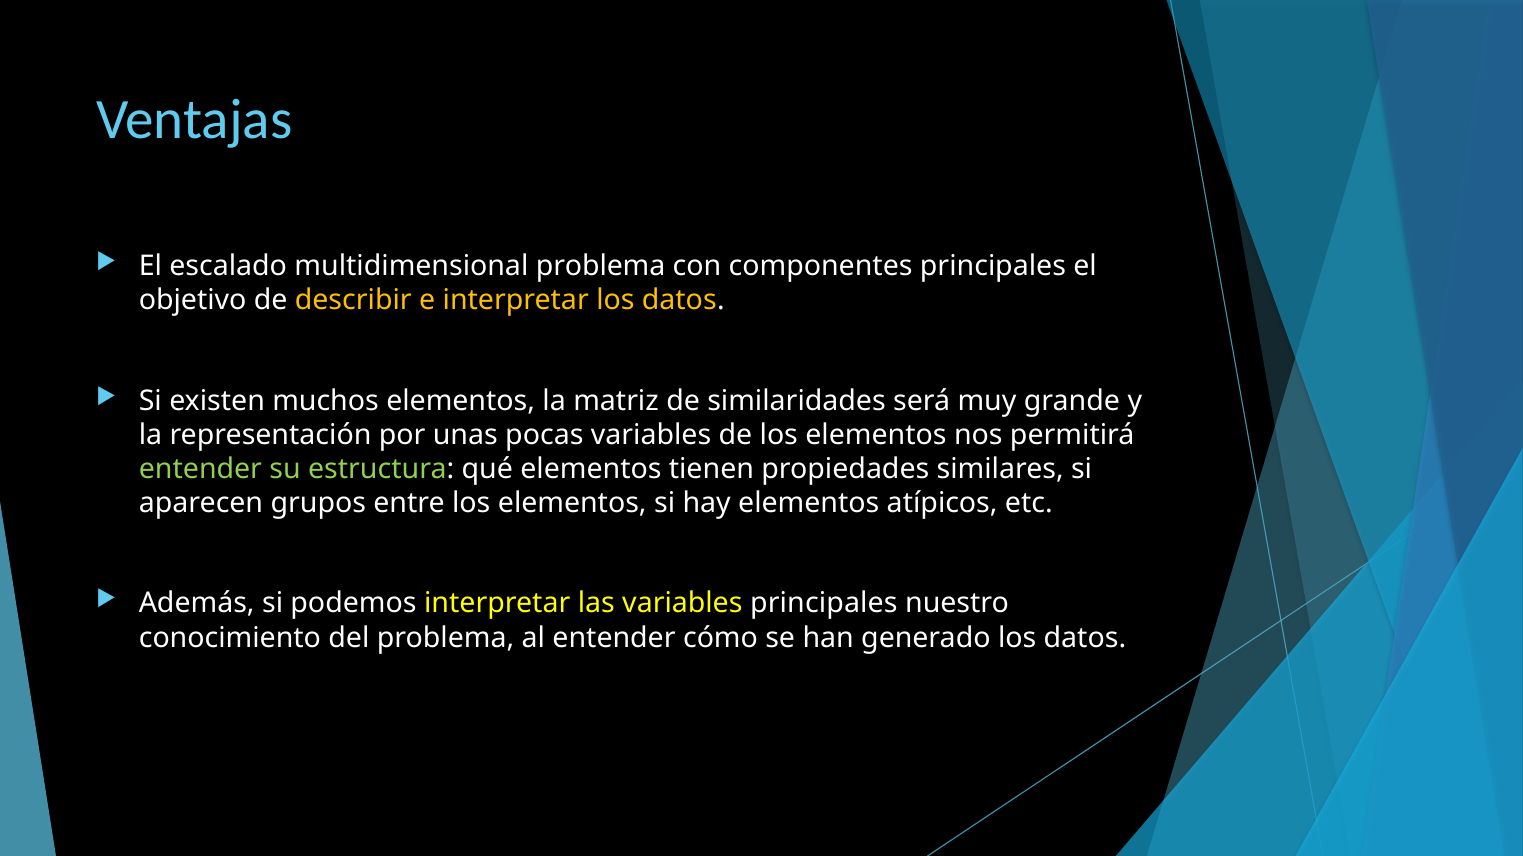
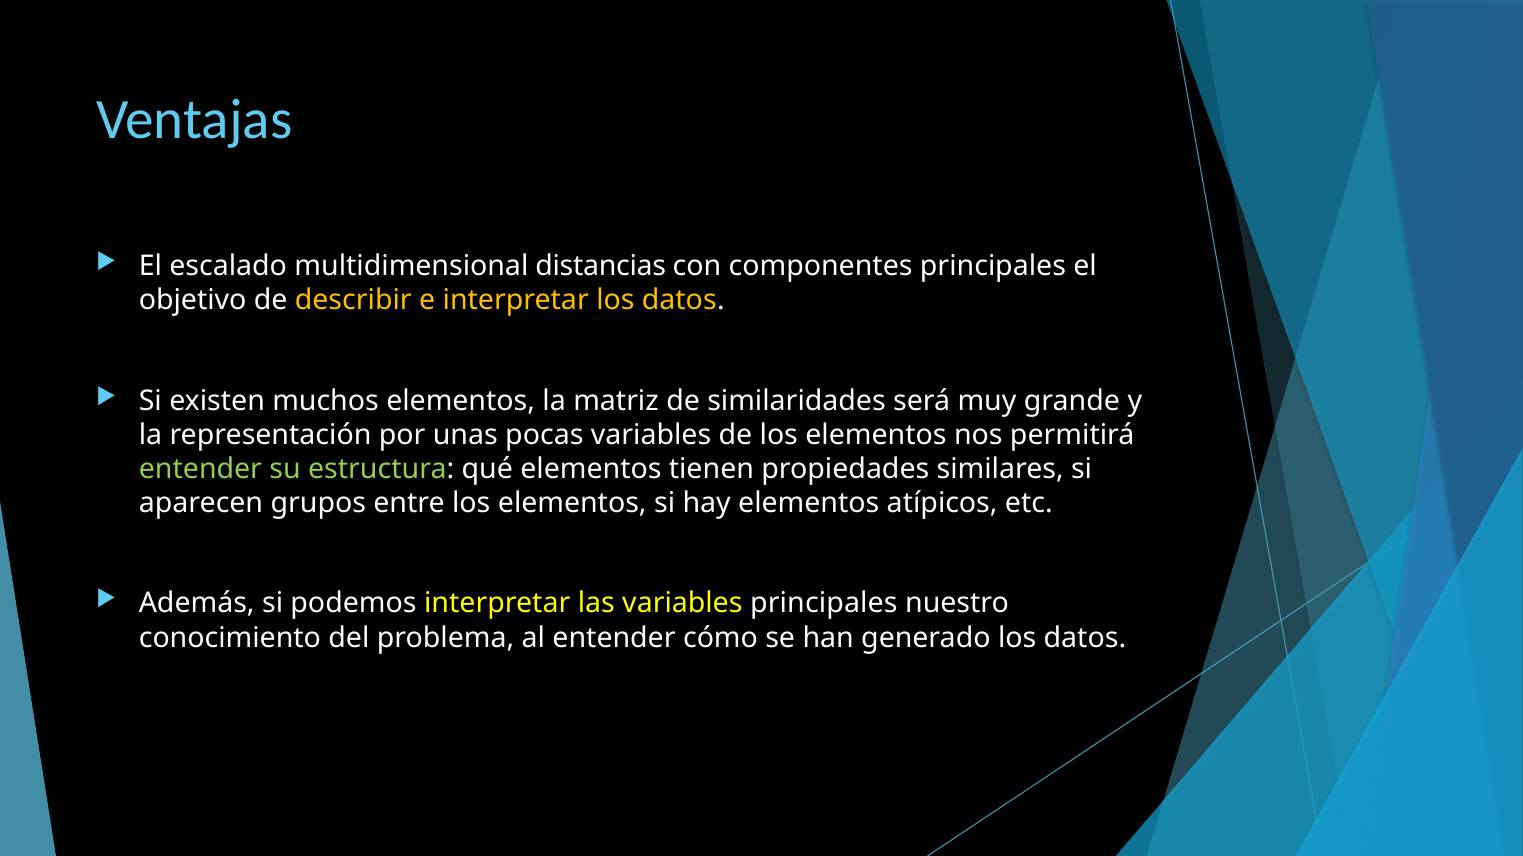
multidimensional problema: problema -> distancias
